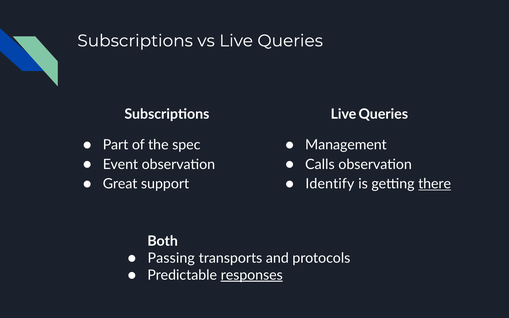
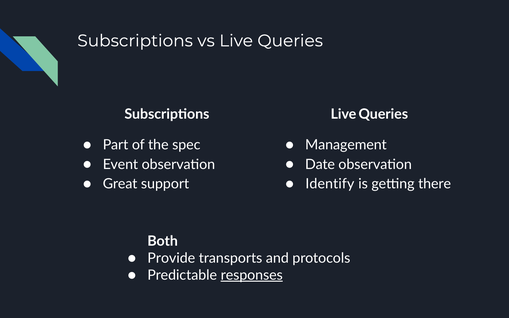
Calls: Calls -> Date
there underline: present -> none
Passing: Passing -> Provide
